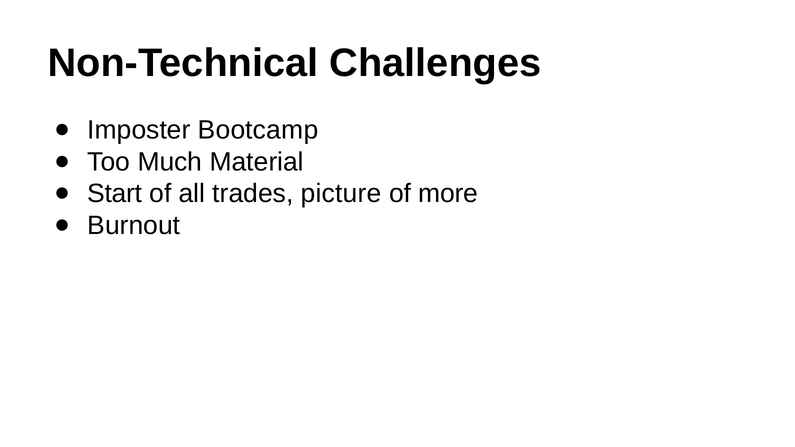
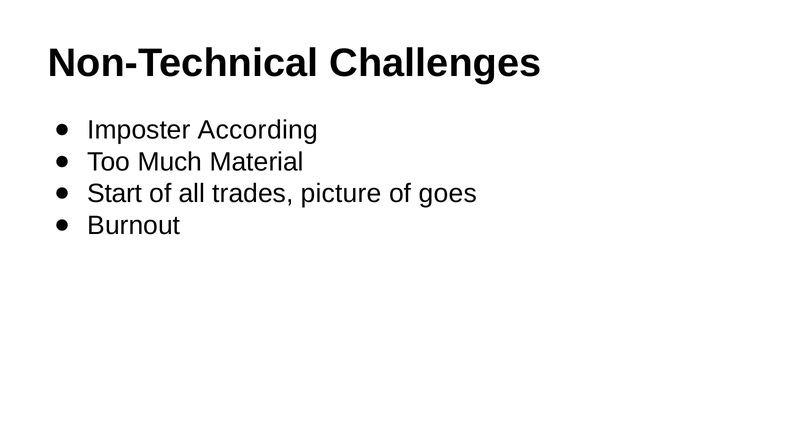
Bootcamp: Bootcamp -> According
more: more -> goes
